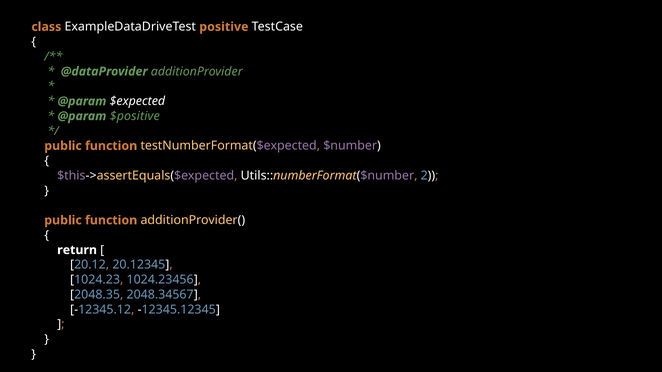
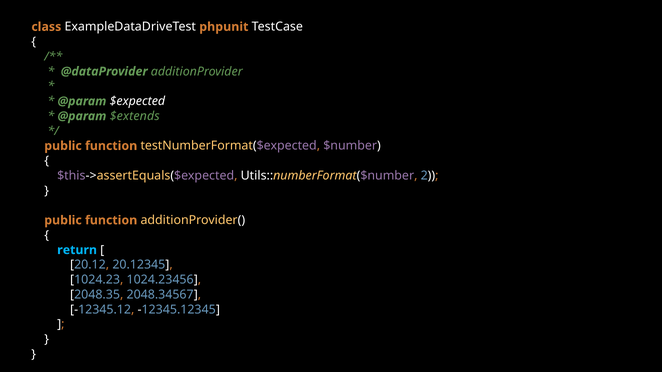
positive: positive -> phpunit
$positive: $positive -> $extends
return colour: white -> light blue
